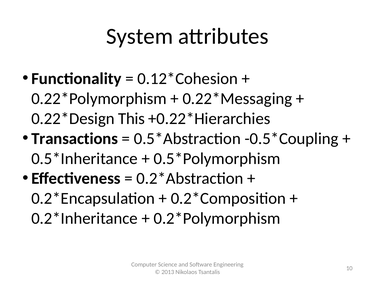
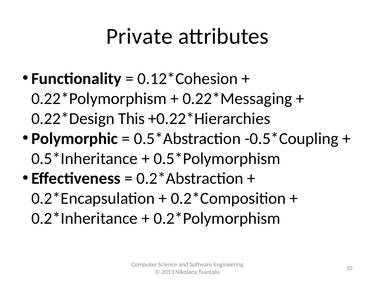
System: System -> Private
Transactions: Transactions -> Polymorphic
